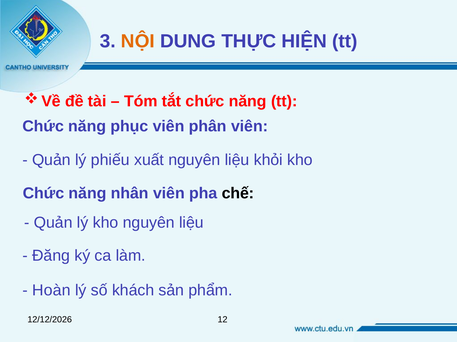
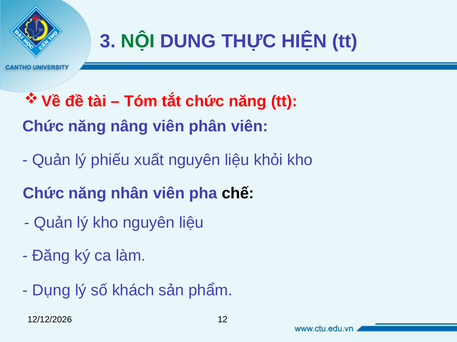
NỘI colour: orange -> green
phục: phục -> nâng
Hoàn: Hoàn -> Dụng
